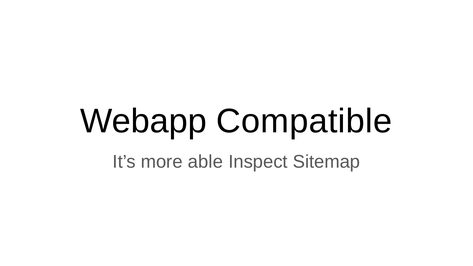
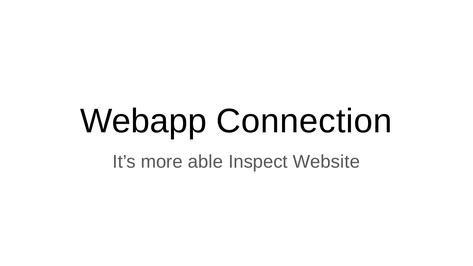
Compatible: Compatible -> Connection
Sitemap: Sitemap -> Website
